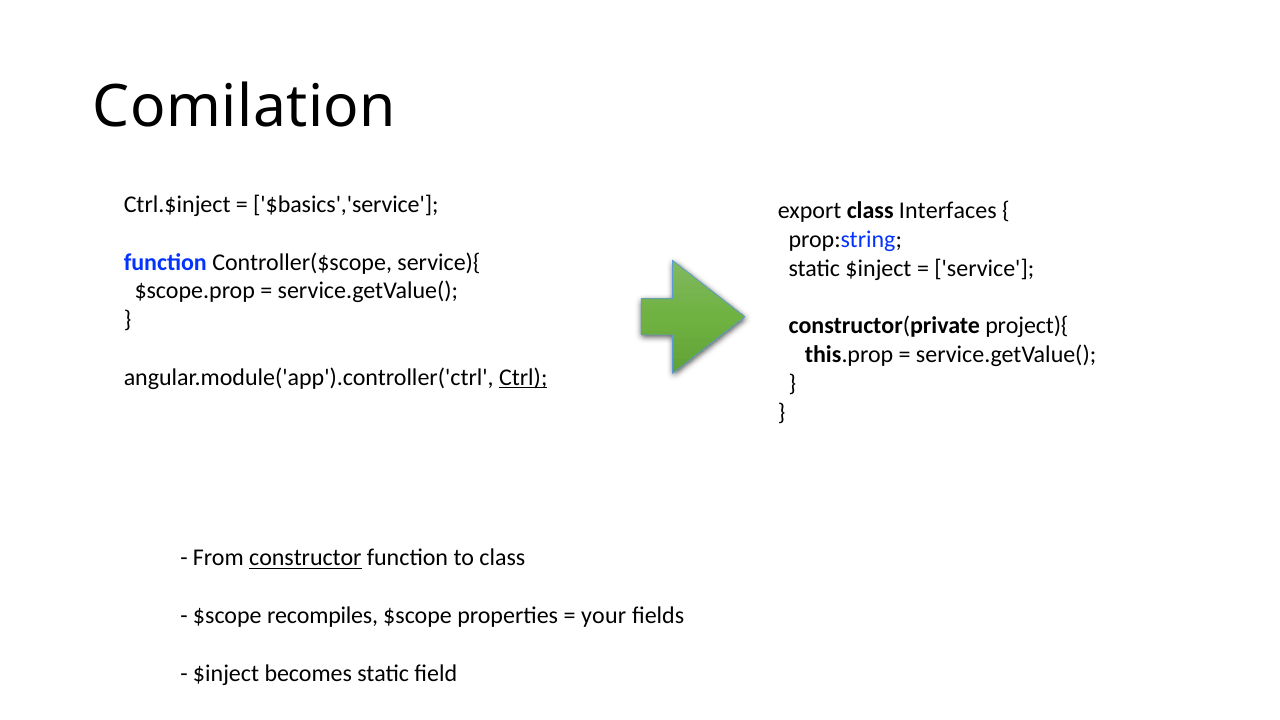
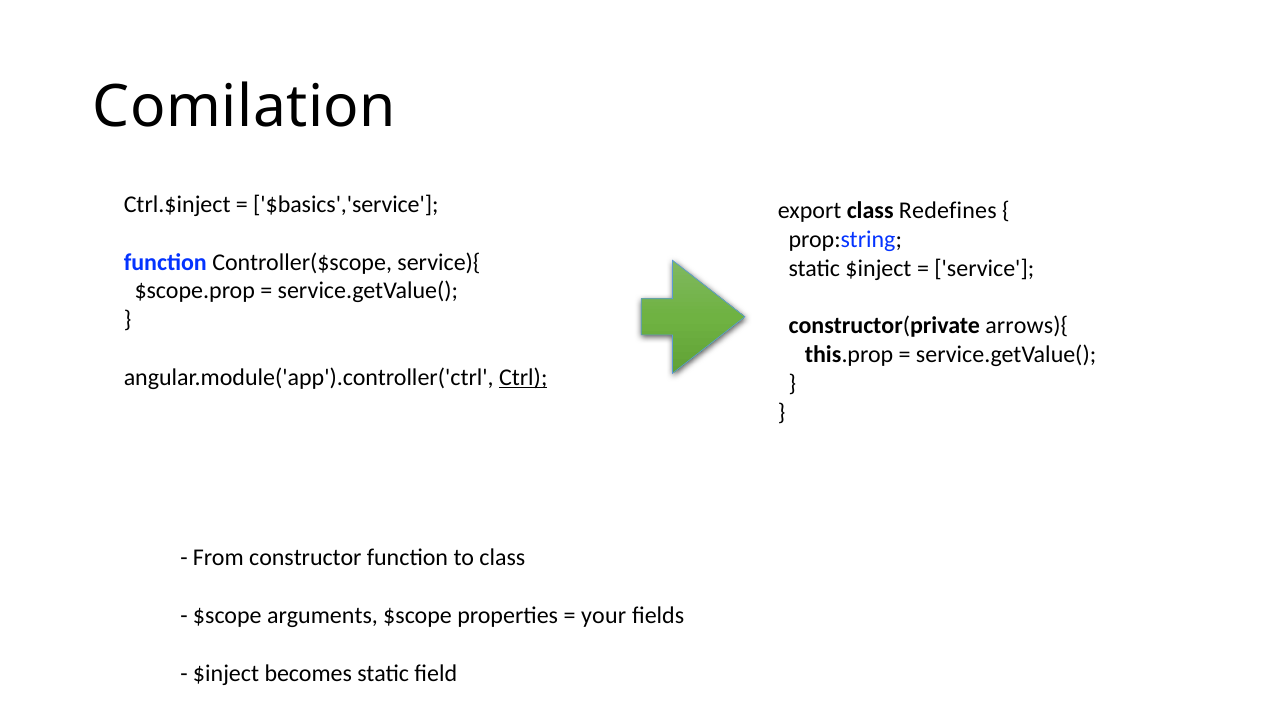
Interfaces: Interfaces -> Redefines
project){: project){ -> arrows){
constructor underline: present -> none
recompiles: recompiles -> arguments
